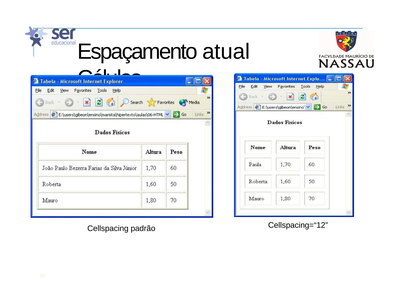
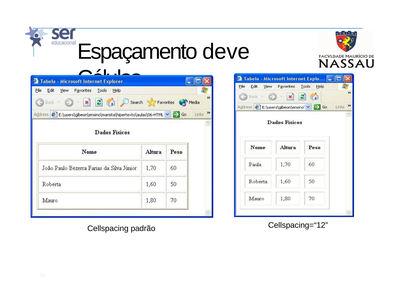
atual: atual -> deve
